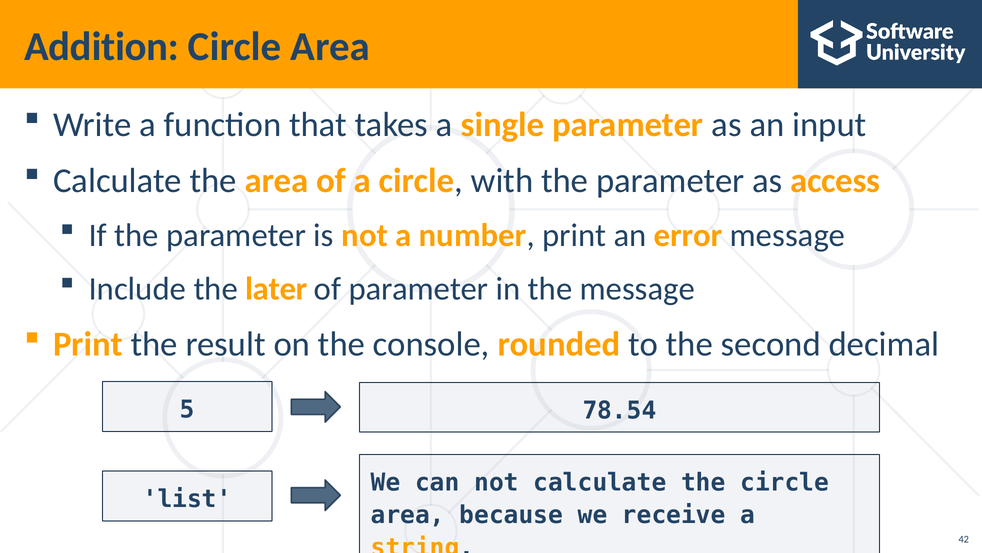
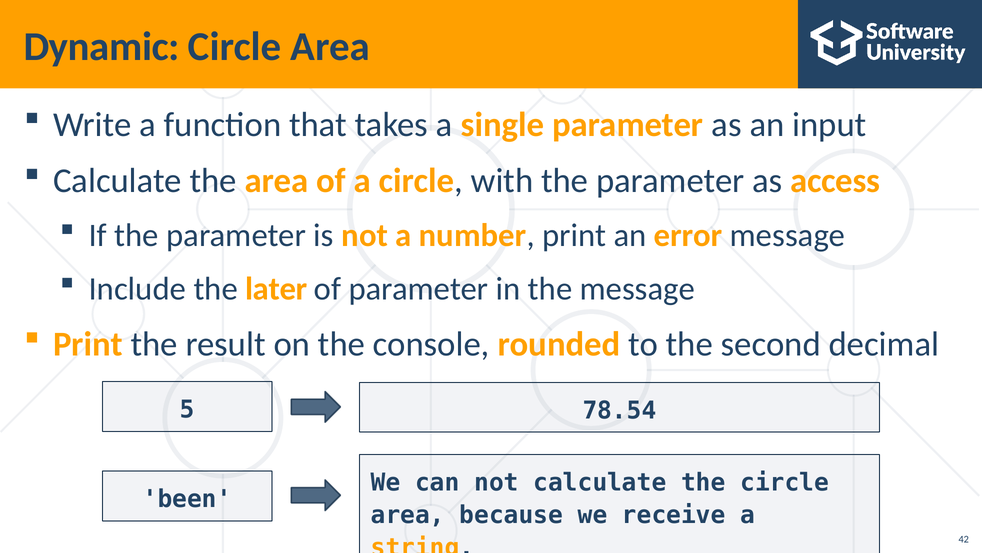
Addition: Addition -> Dynamic
list: list -> been
